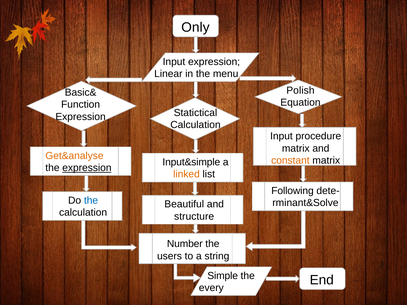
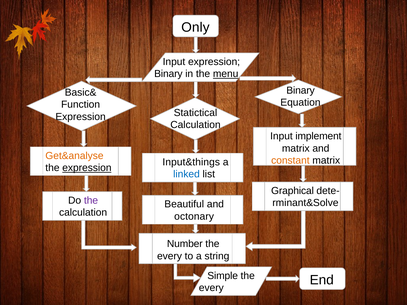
Linear at (168, 74): Linear -> Binary
menu underline: none -> present
Polish at (300, 90): Polish -> Binary
procedure: procedure -> implement
Input&simple: Input&simple -> Input&things
linked colour: orange -> blue
Following: Following -> Graphical
the at (91, 201) colour: blue -> purple
structure: structure -> octonary
users at (170, 256): users -> every
